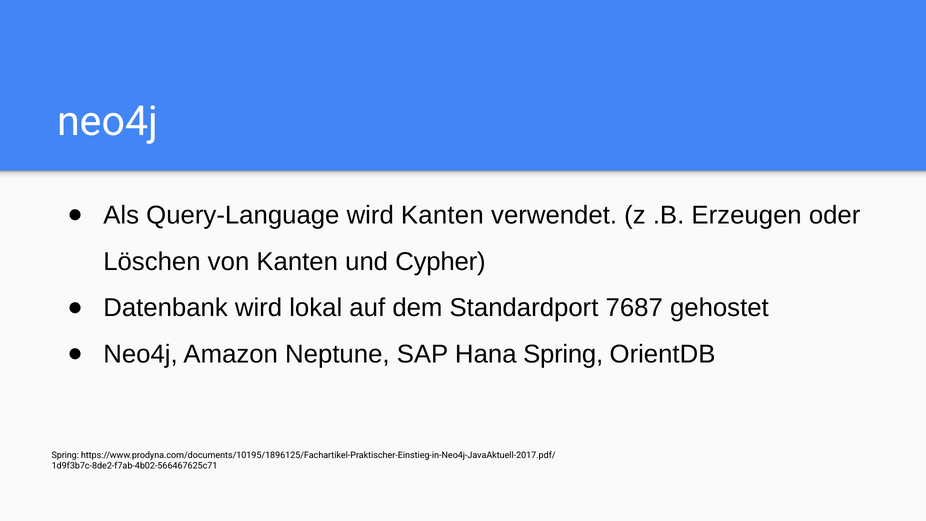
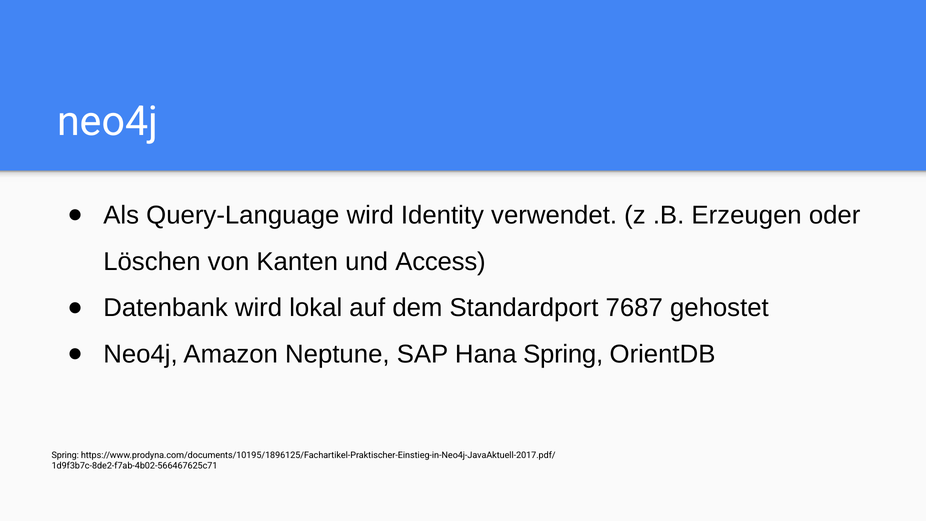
wird Kanten: Kanten -> Identity
Cypher: Cypher -> Access
